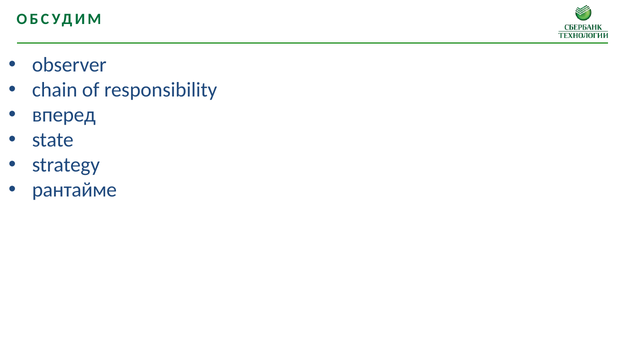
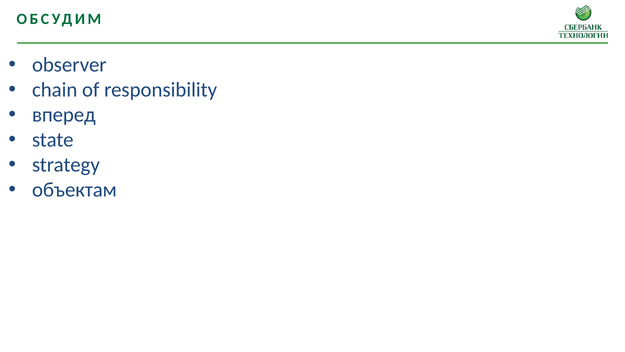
рантайме: рантайме -> объектам
